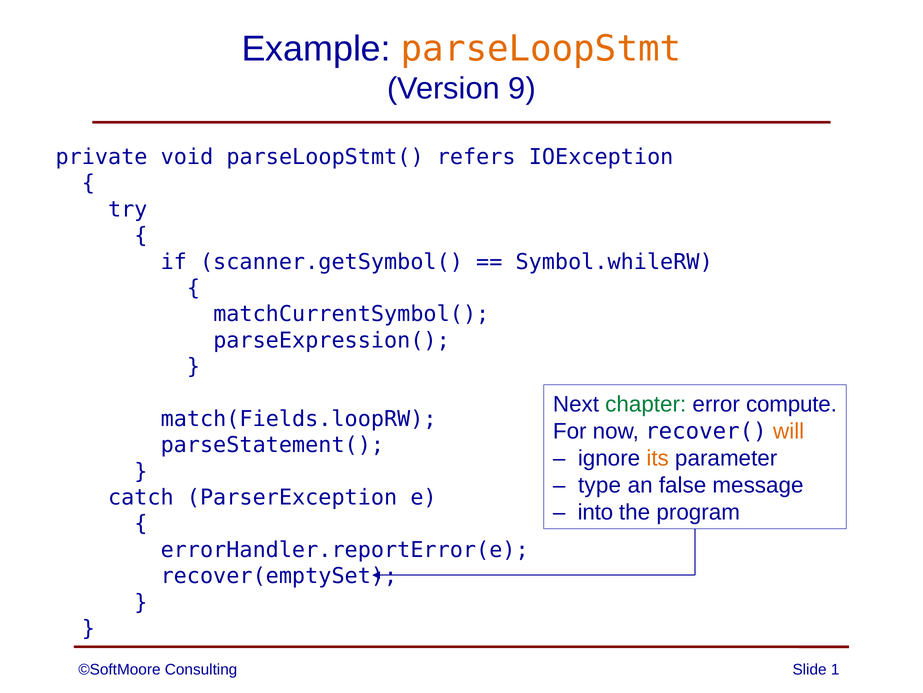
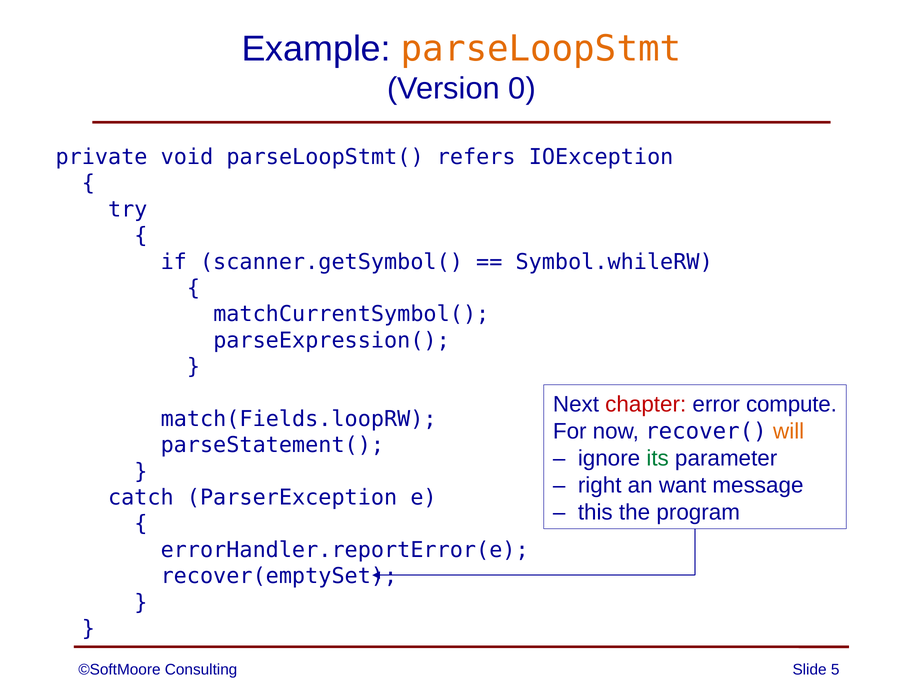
9: 9 -> 0
chapter colour: green -> red
its colour: orange -> green
type: type -> right
false: false -> want
into: into -> this
1: 1 -> 5
